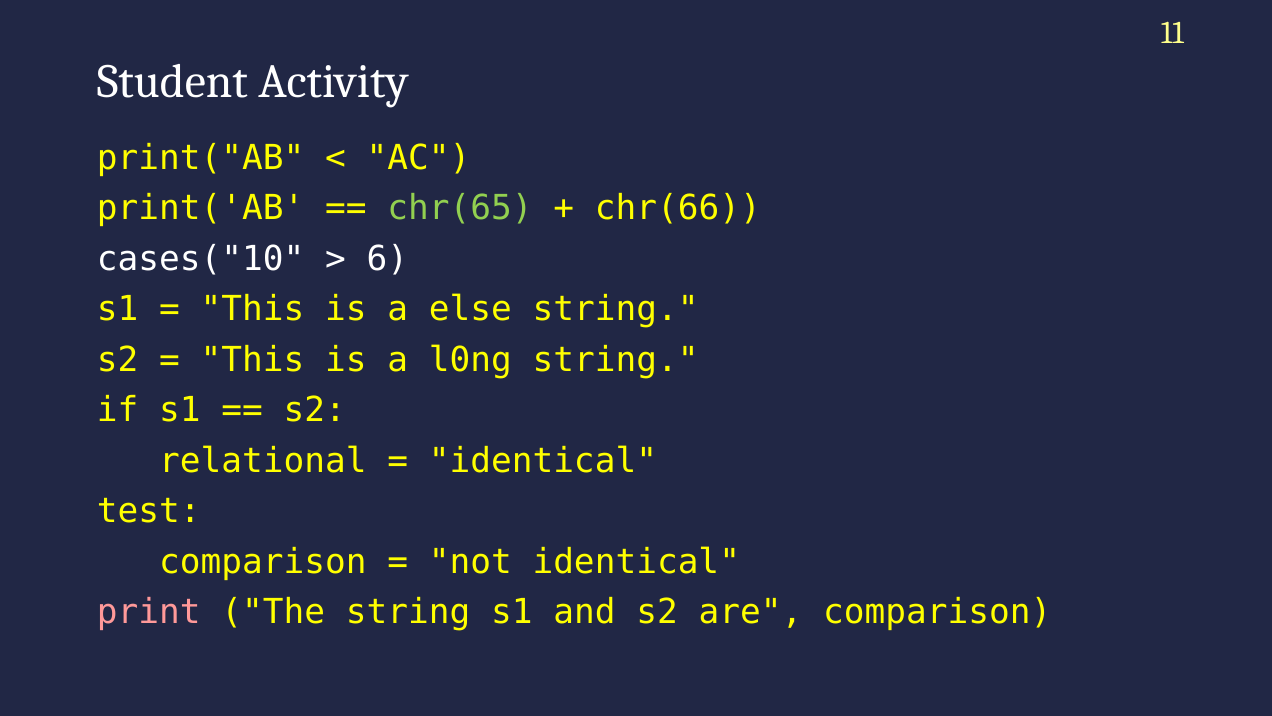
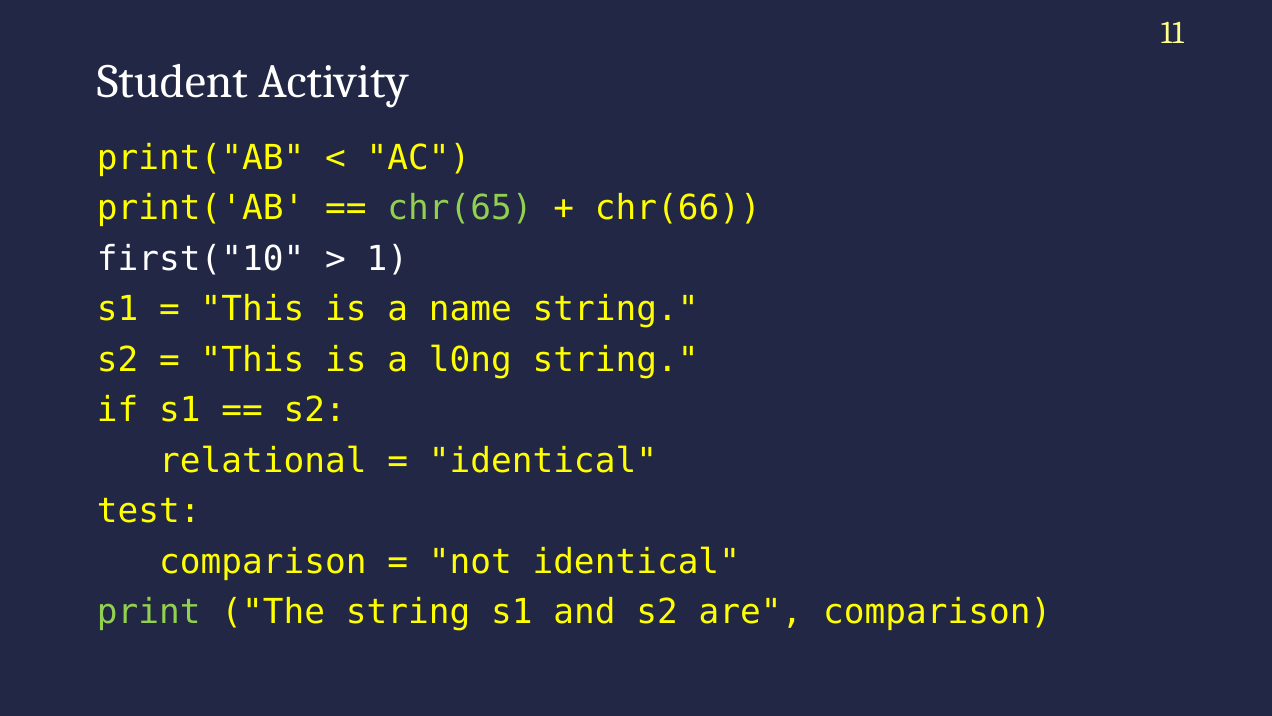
cases("10: cases("10 -> first("10
6: 6 -> 1
else: else -> name
print colour: pink -> light green
